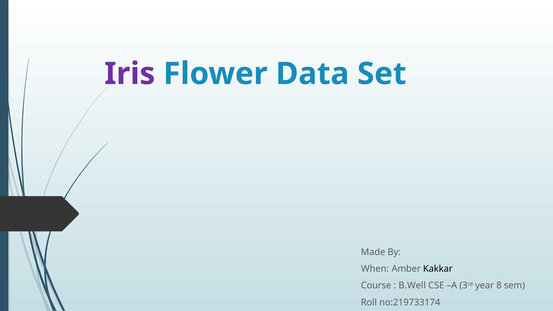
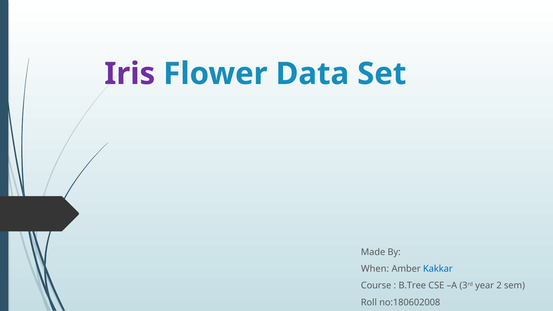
Kakkar colour: black -> blue
B.Well: B.Well -> B.Tree
8: 8 -> 2
no:219733174: no:219733174 -> no:180602008
